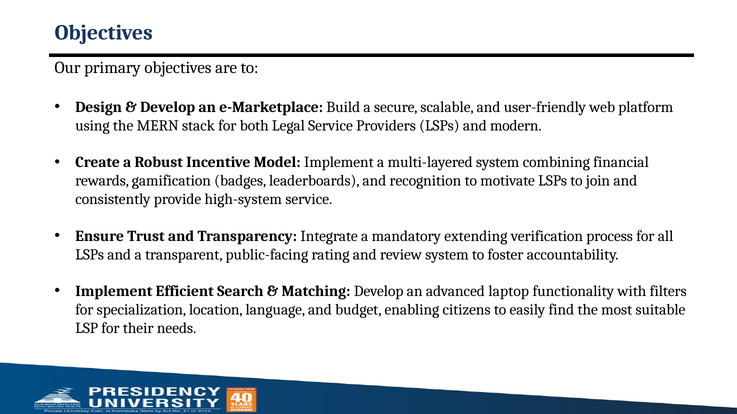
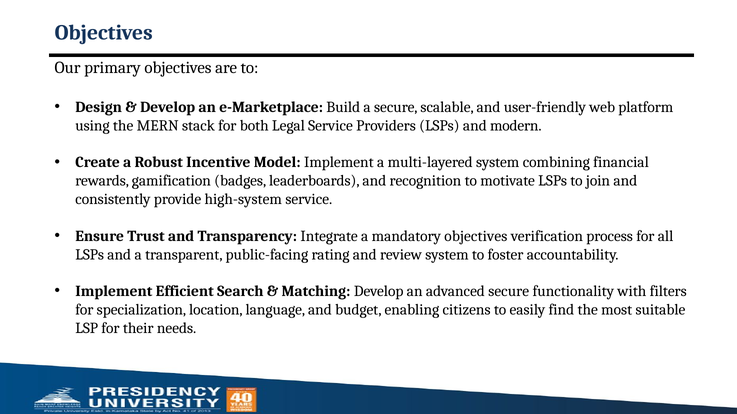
mandatory extending: extending -> objectives
advanced laptop: laptop -> secure
